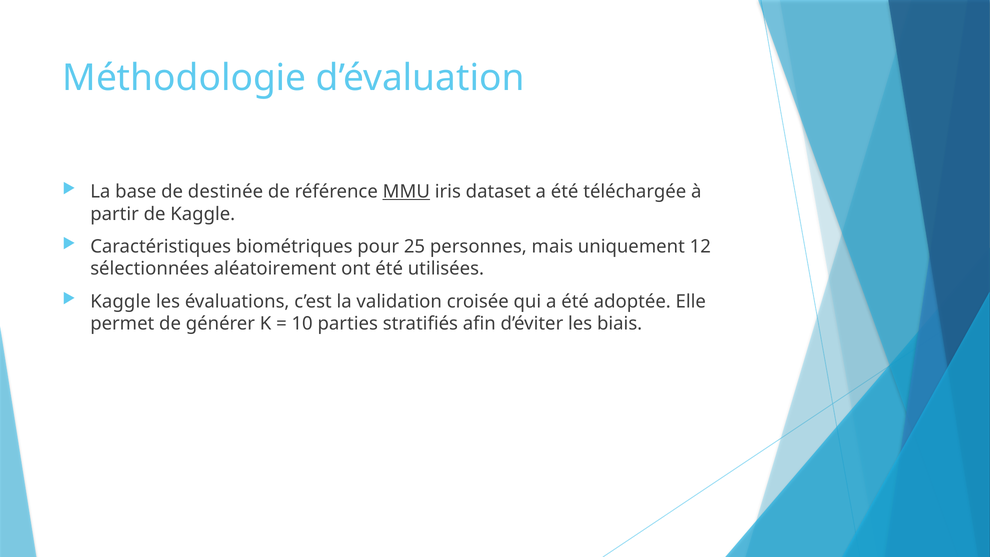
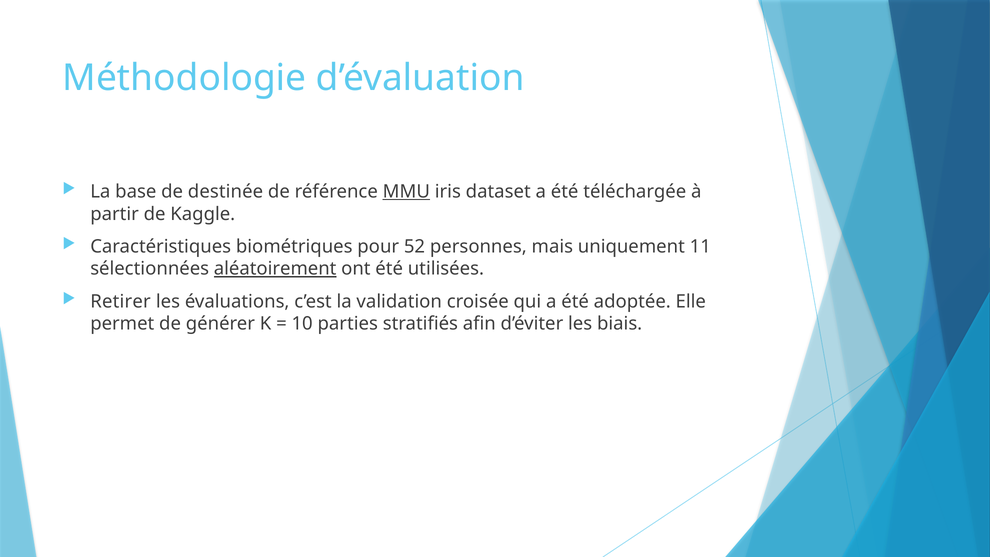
25: 25 -> 52
12: 12 -> 11
aléatoirement underline: none -> present
Kaggle at (121, 301): Kaggle -> Retirer
